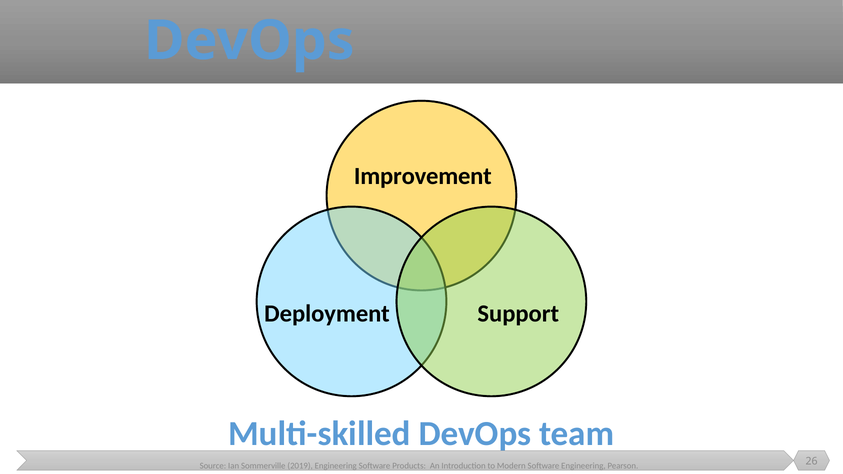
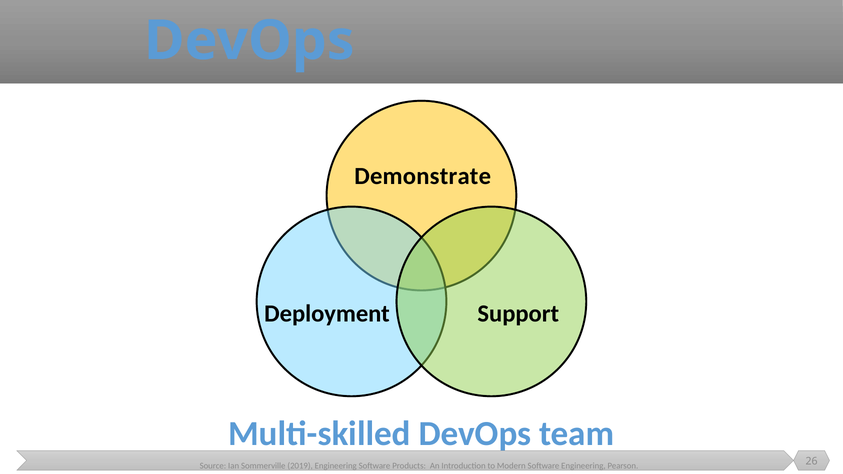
Improvement: Improvement -> Demonstrate
